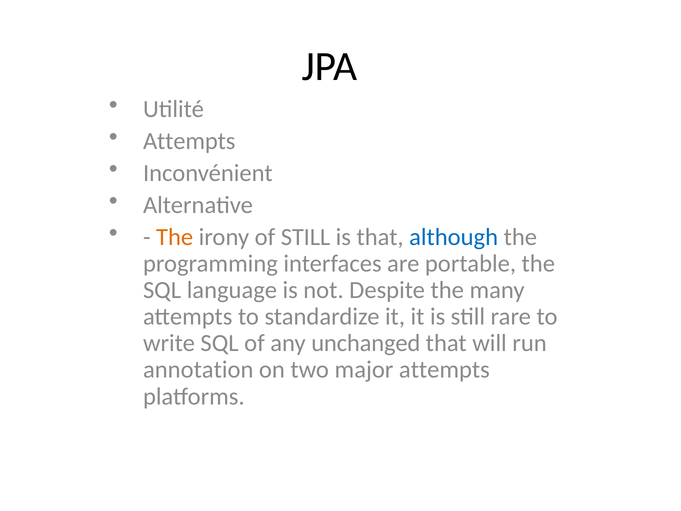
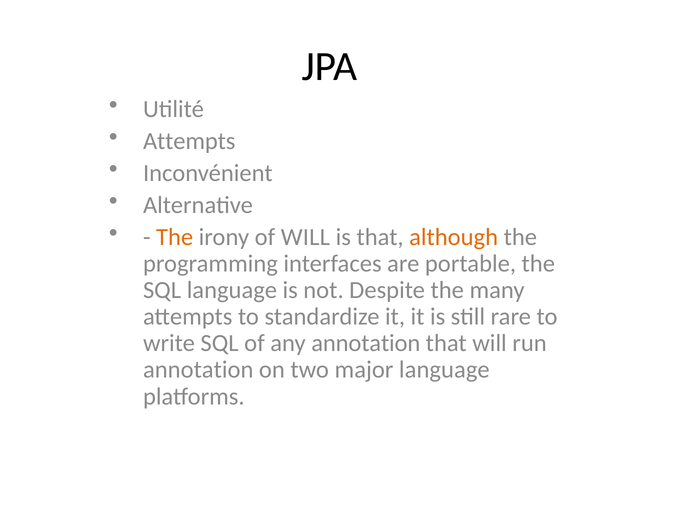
of STILL: STILL -> WILL
although colour: blue -> orange
any unchanged: unchanged -> annotation
major attempts: attempts -> language
